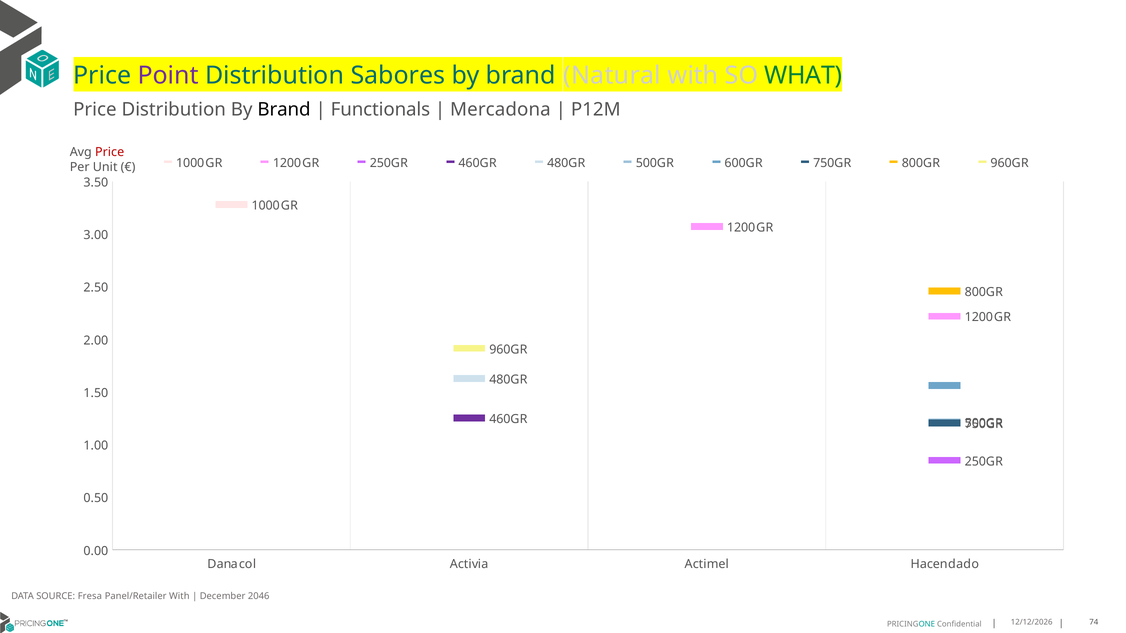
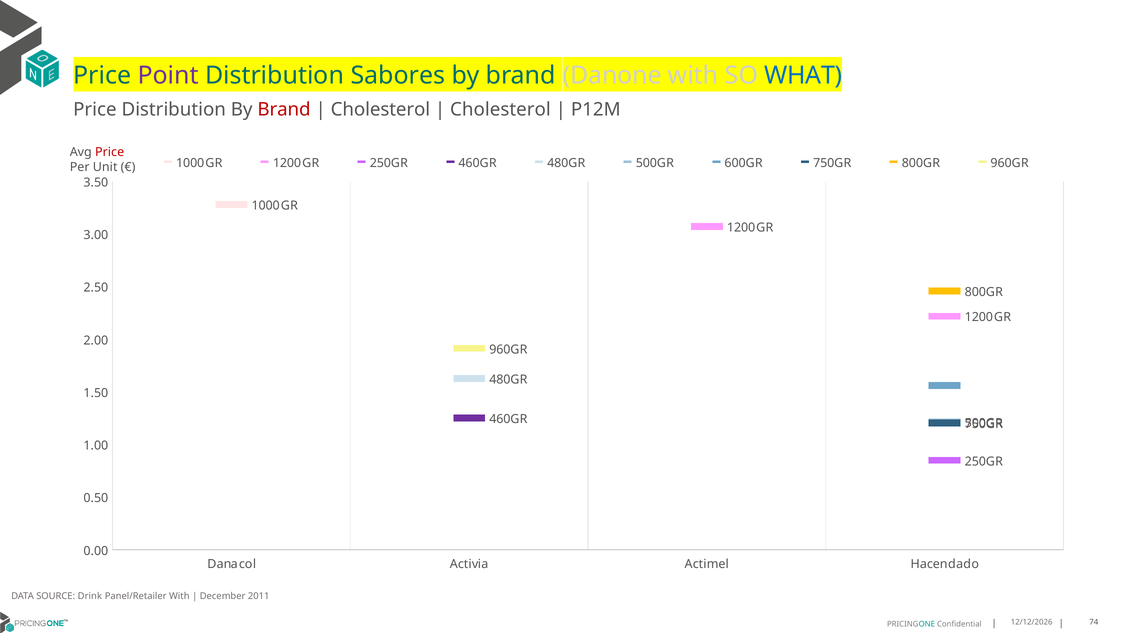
Natural: Natural -> Danone
WHAT colour: green -> blue
Brand at (284, 110) colour: black -> red
Functionals at (380, 110): Functionals -> Cholesterol
Mercadona at (500, 110): Mercadona -> Cholesterol
Fresa: Fresa -> Drink
2046: 2046 -> 2011
